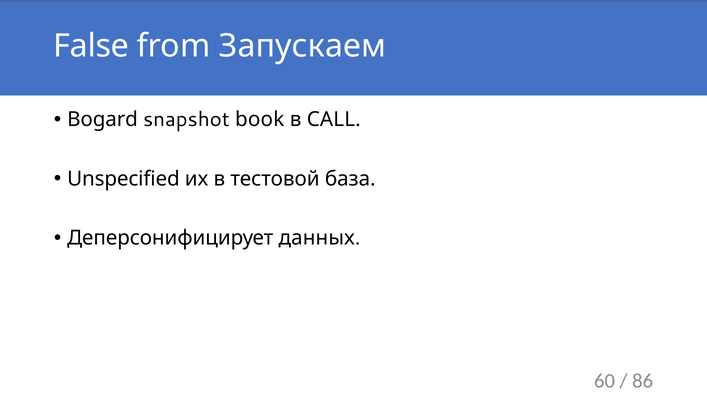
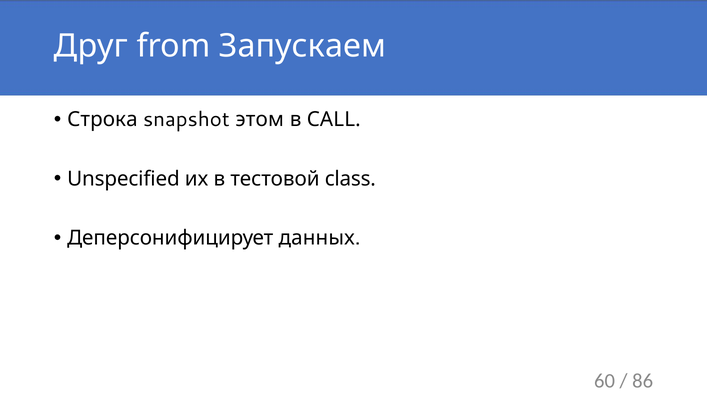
False: False -> Друг
Bogard: Bogard -> Строка
book: book -> этом
база: база -> class
